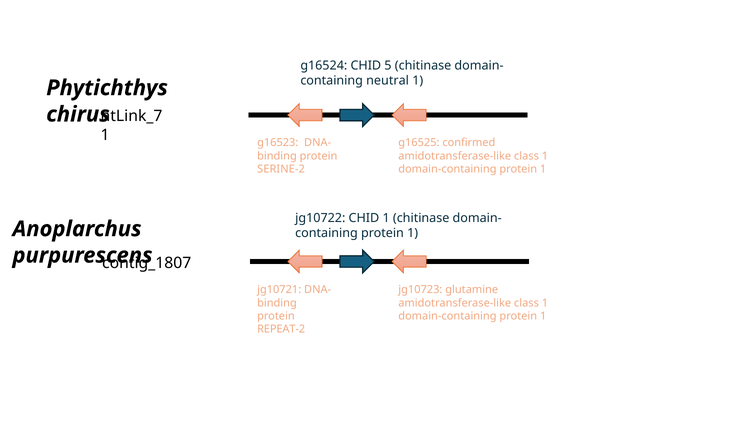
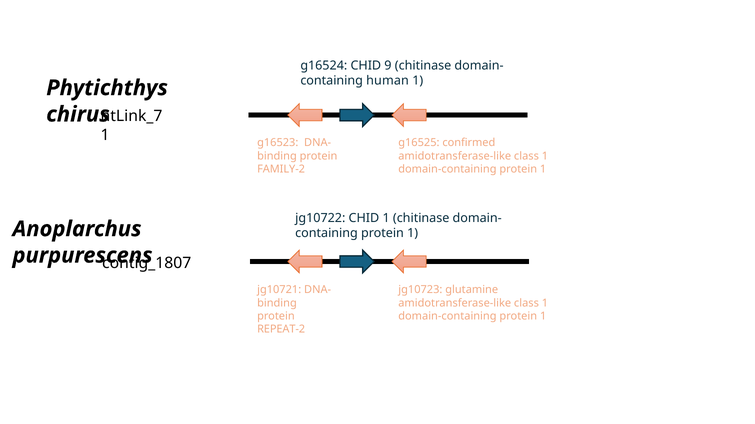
5: 5 -> 9
neutral: neutral -> human
SERINE-2: SERINE-2 -> FAMILY-2
